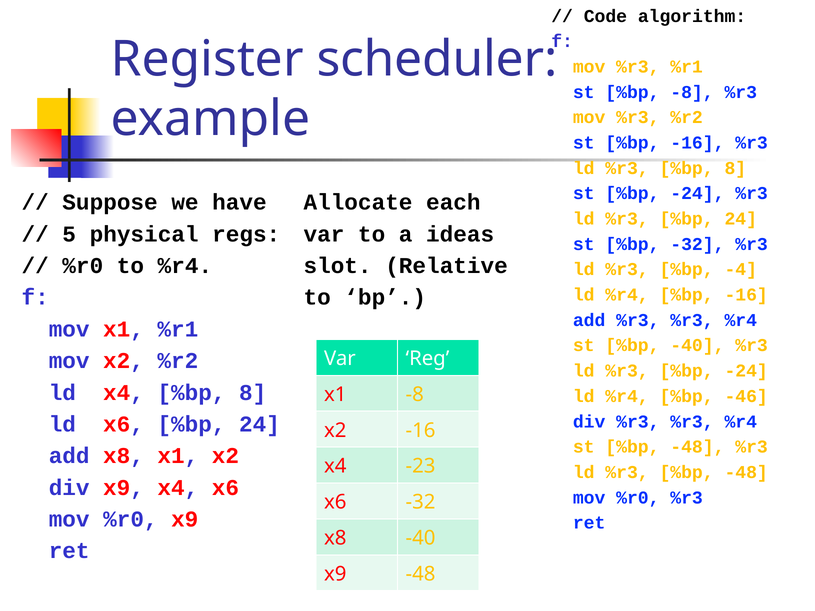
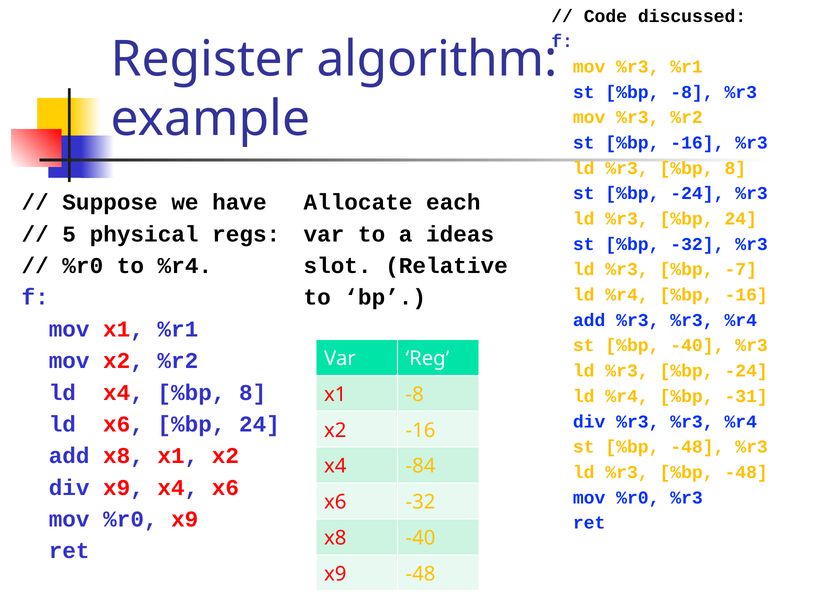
algorithm: algorithm -> discussed
scheduler: scheduler -> algorithm
-4: -4 -> -7
-46: -46 -> -31
-23: -23 -> -84
